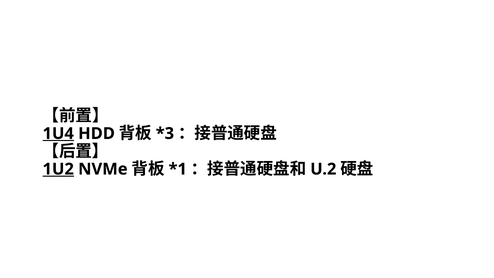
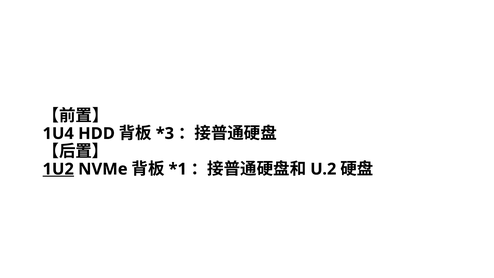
1U4 underline: present -> none
